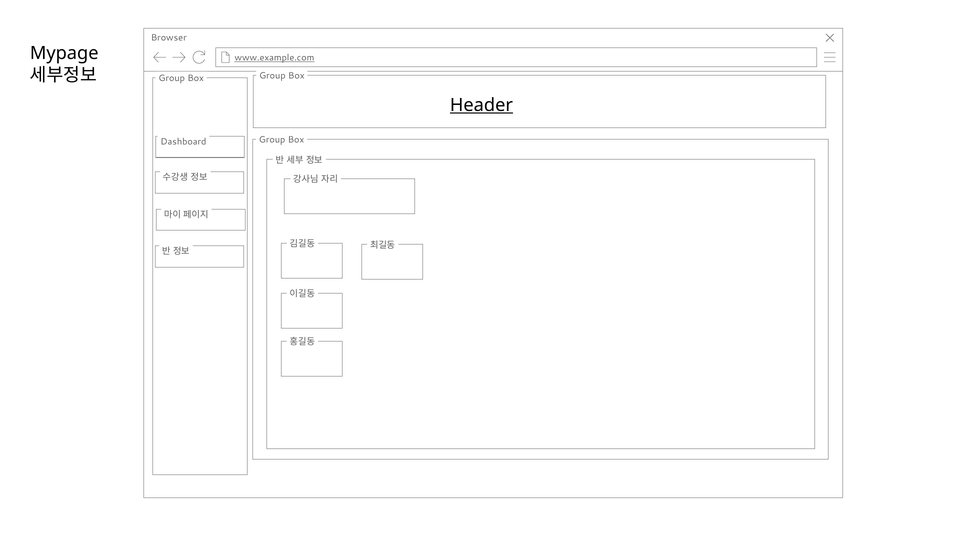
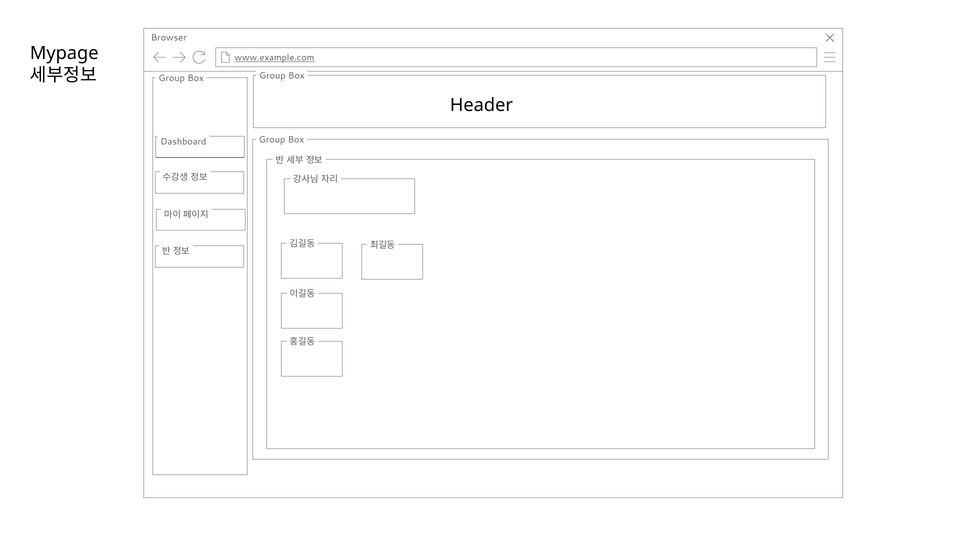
Header underline: present -> none
